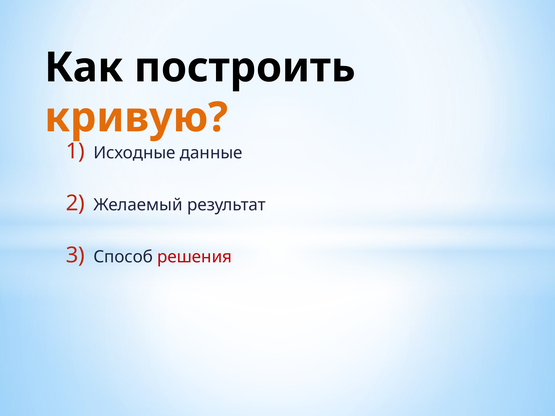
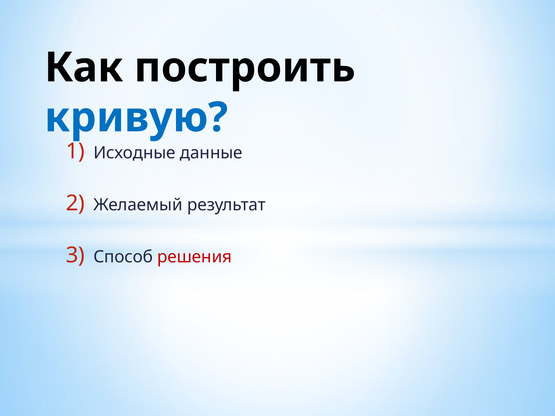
кривую colour: orange -> blue
